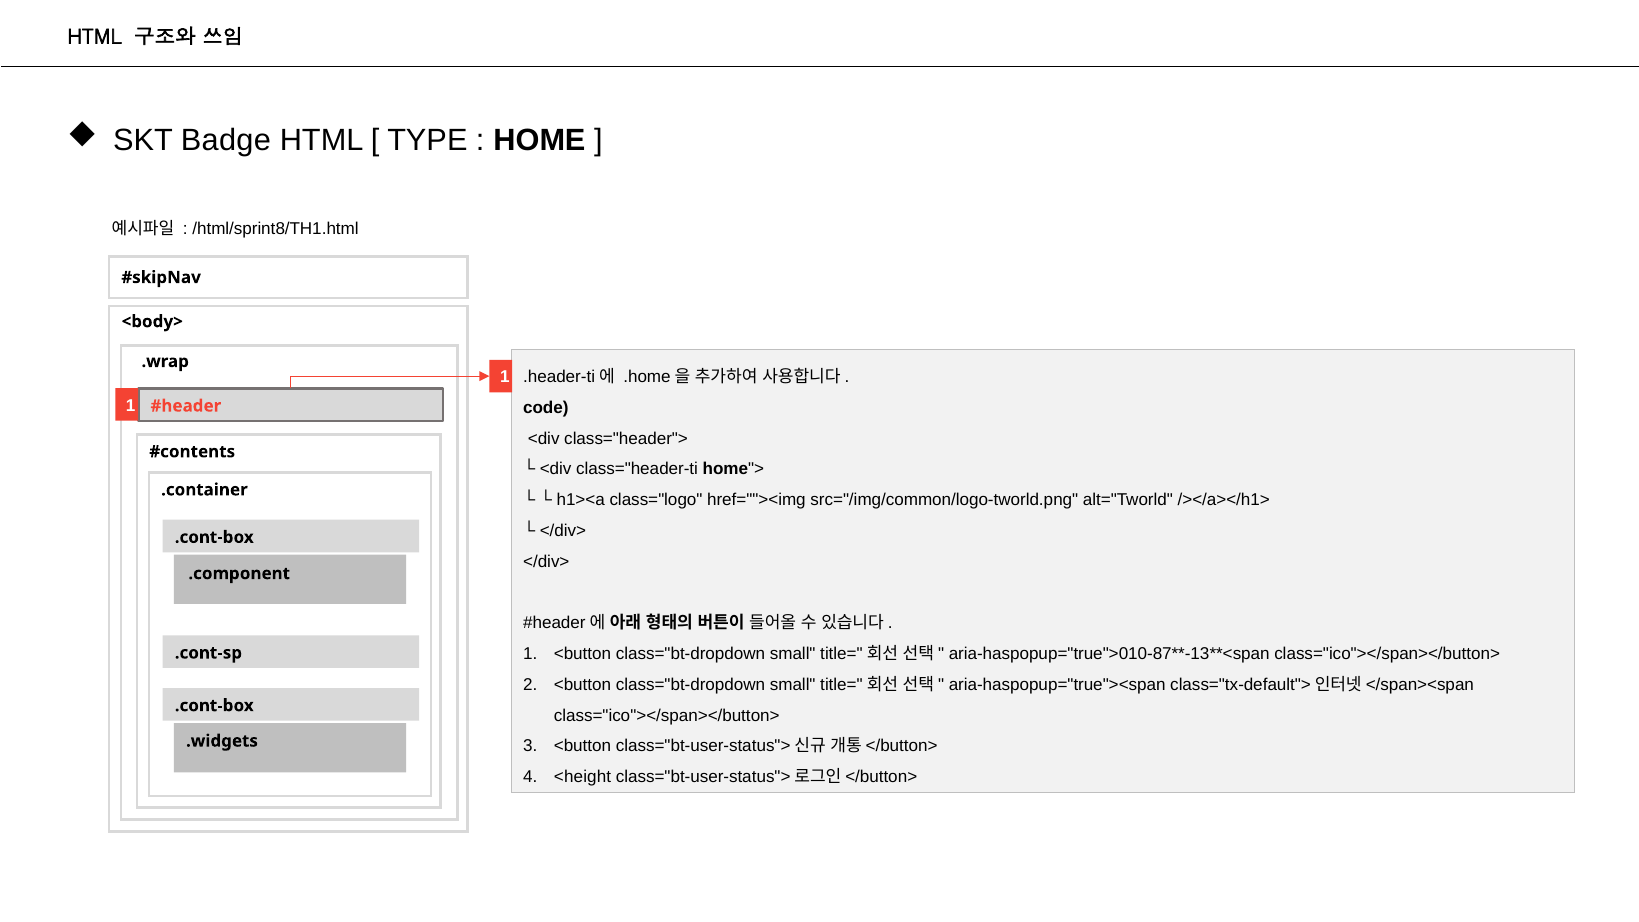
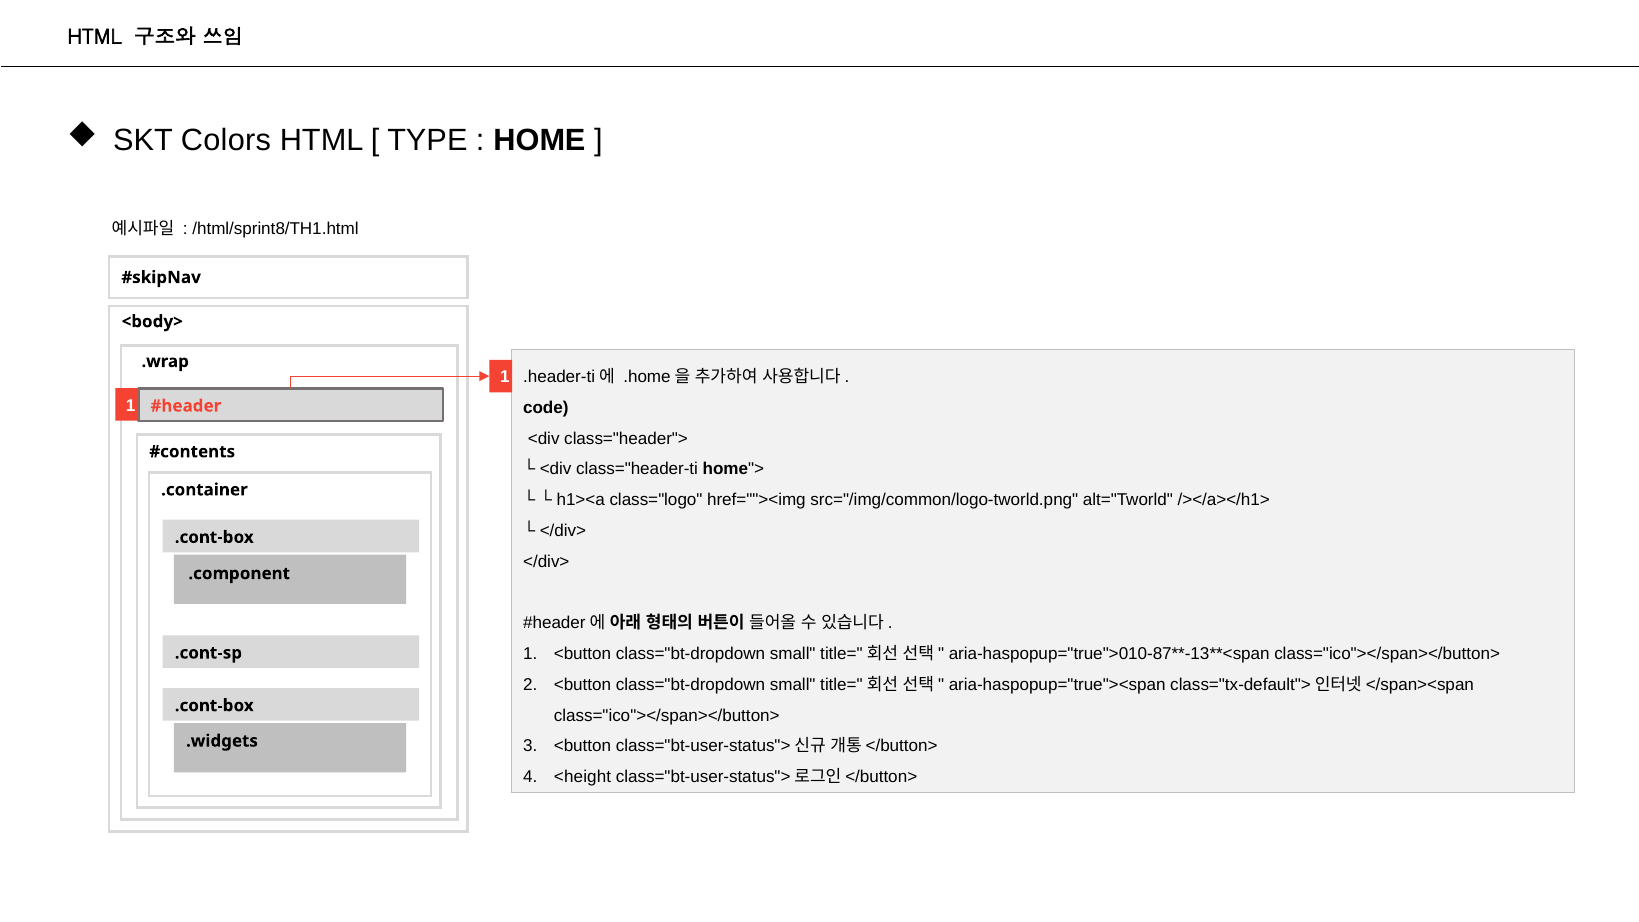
Badge: Badge -> Colors
